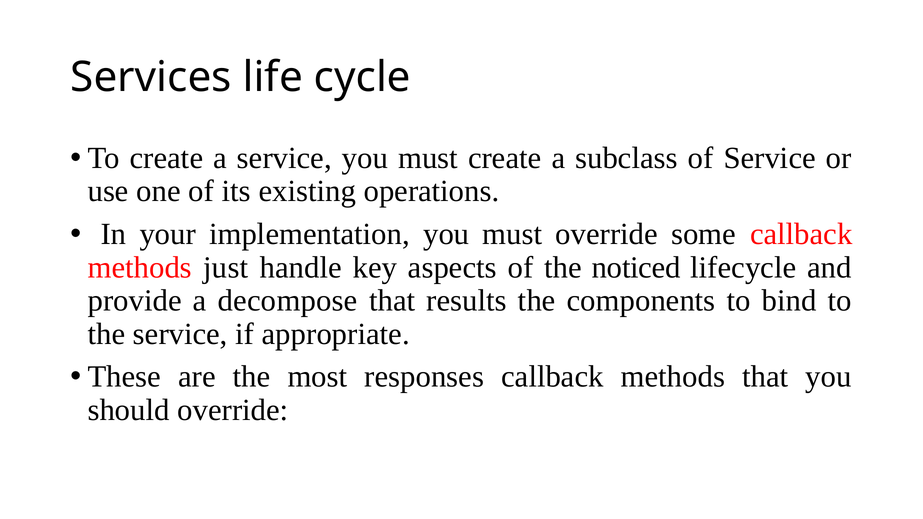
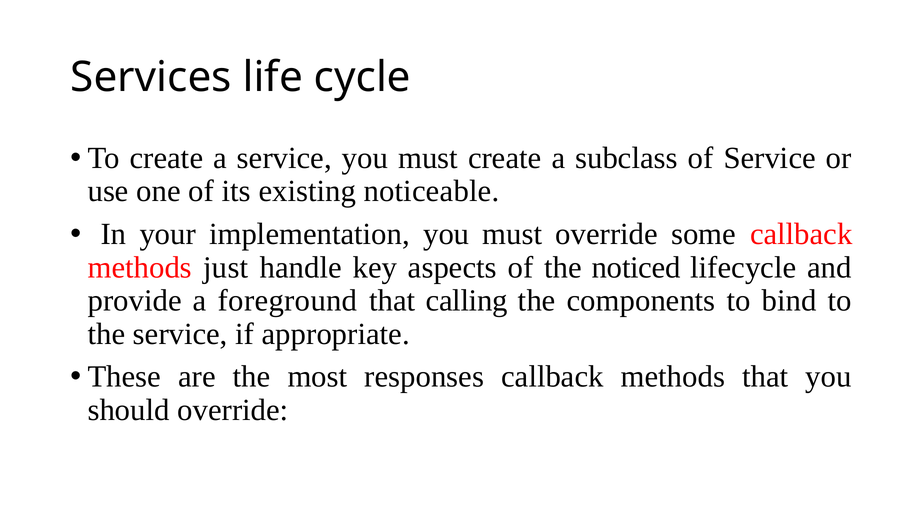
operations: operations -> noticeable
decompose: decompose -> foreground
results: results -> calling
